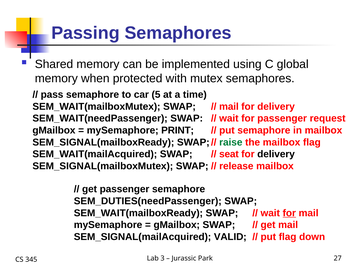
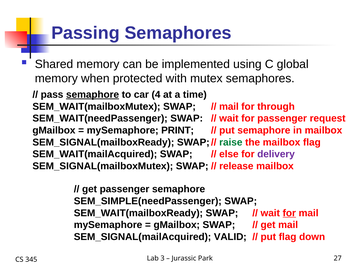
semaphore at (93, 94) underline: none -> present
5: 5 -> 4
delivery at (276, 106): delivery -> through
seat: seat -> else
delivery at (276, 154) colour: black -> purple
SEM_DUTIES(needPassenger: SEM_DUTIES(needPassenger -> SEM_SIMPLE(needPassenger
